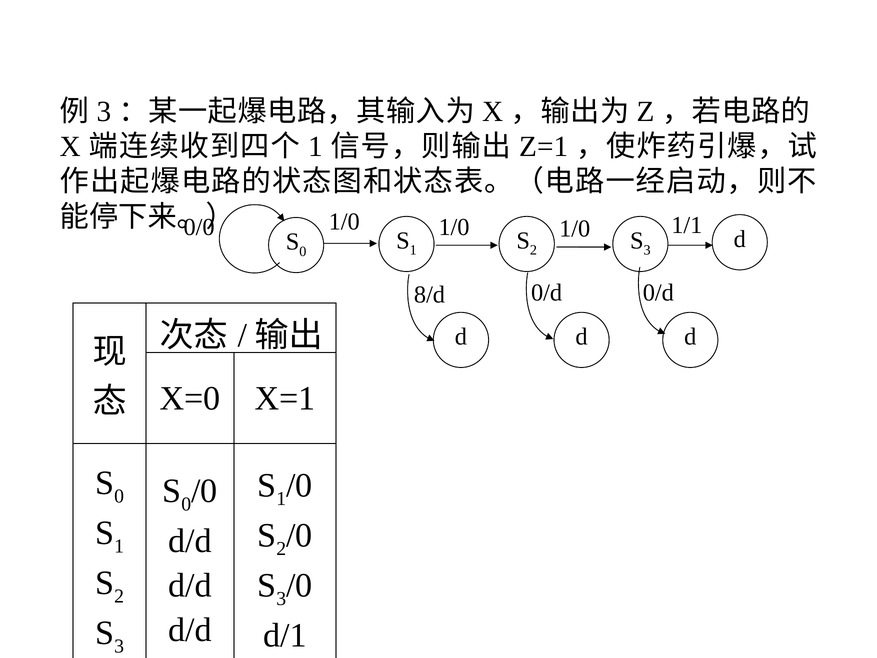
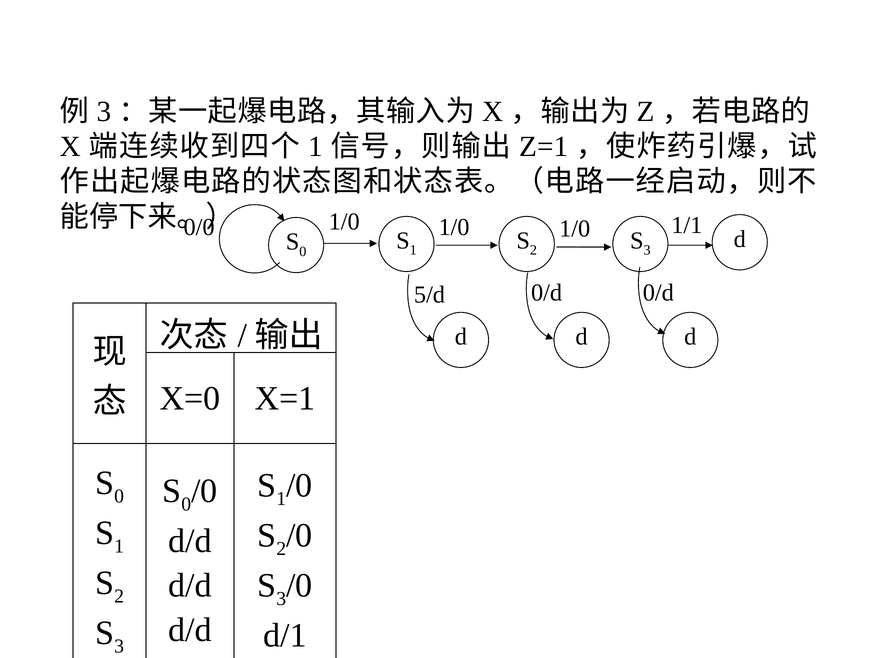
8/d: 8/d -> 5/d
